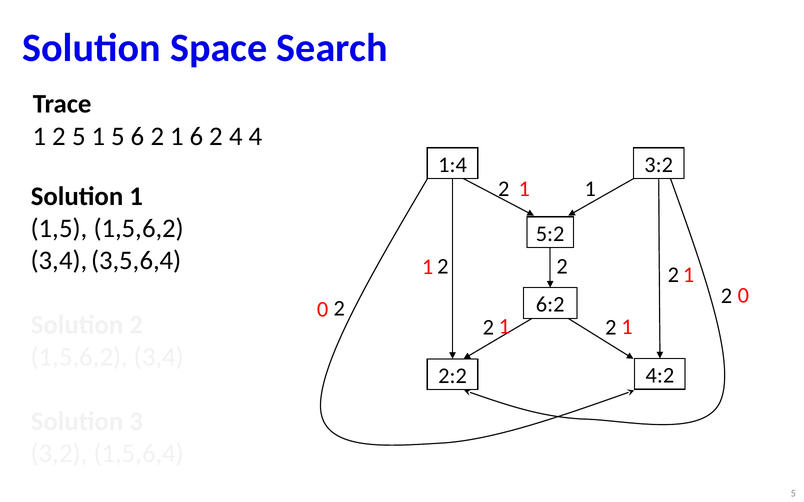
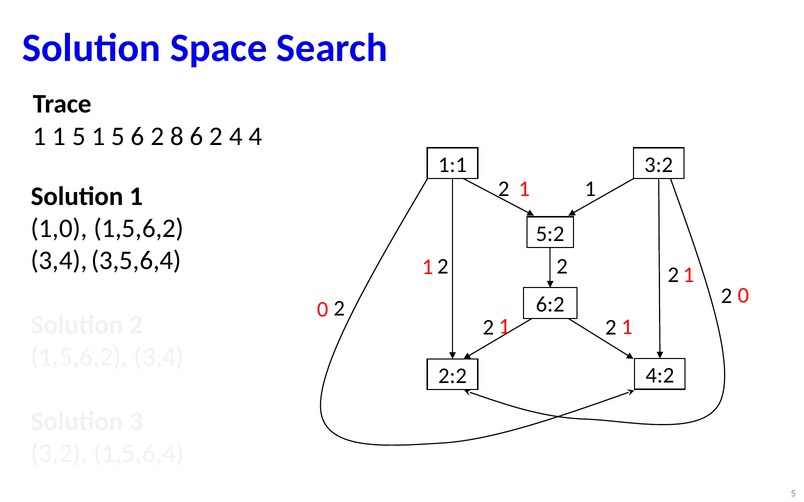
2 at (59, 136): 2 -> 1
6 2 1: 1 -> 8
1:4: 1:4 -> 1:1
1,5: 1,5 -> 1,0
